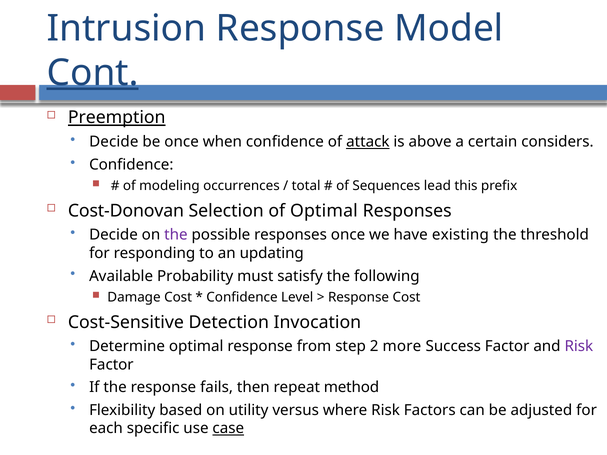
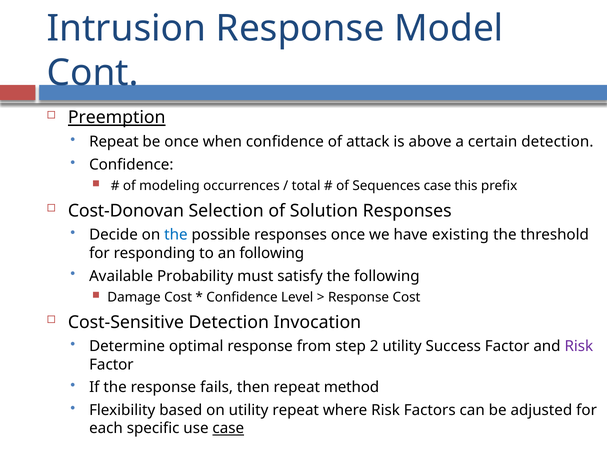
Cont underline: present -> none
Decide at (114, 142): Decide -> Repeat
attack underline: present -> none
certain considers: considers -> detection
Sequences lead: lead -> case
of Optimal: Optimal -> Solution
the at (176, 235) colour: purple -> blue
an updating: updating -> following
2 more: more -> utility
utility versus: versus -> repeat
